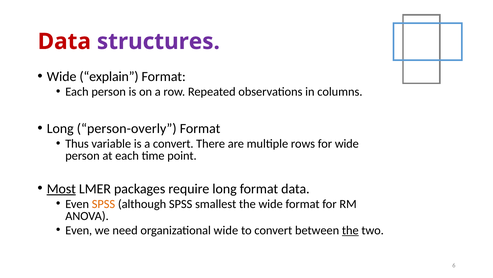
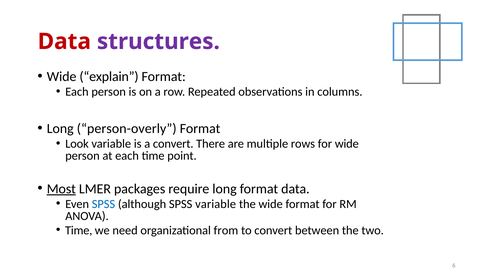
Thus: Thus -> Look
SPSS at (103, 203) colour: orange -> blue
SPSS smallest: smallest -> variable
Even at (79, 230): Even -> Time
organizational wide: wide -> from
the at (350, 230) underline: present -> none
